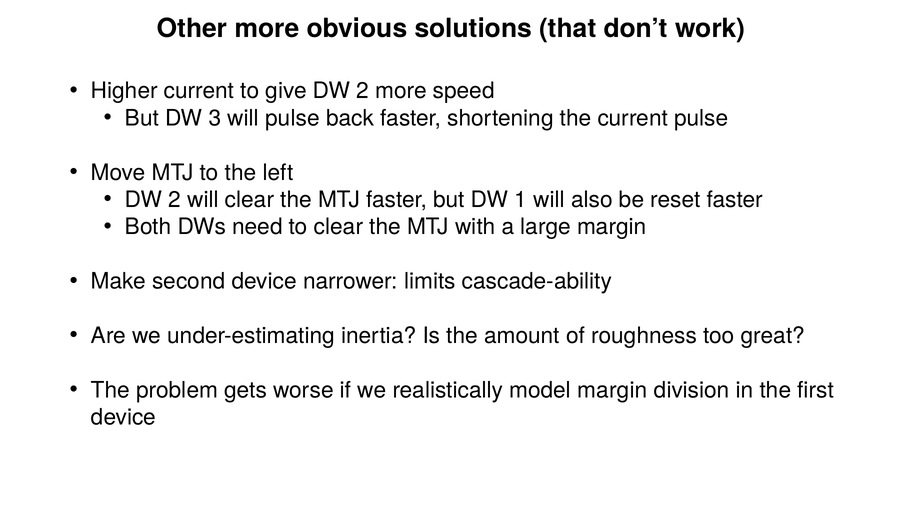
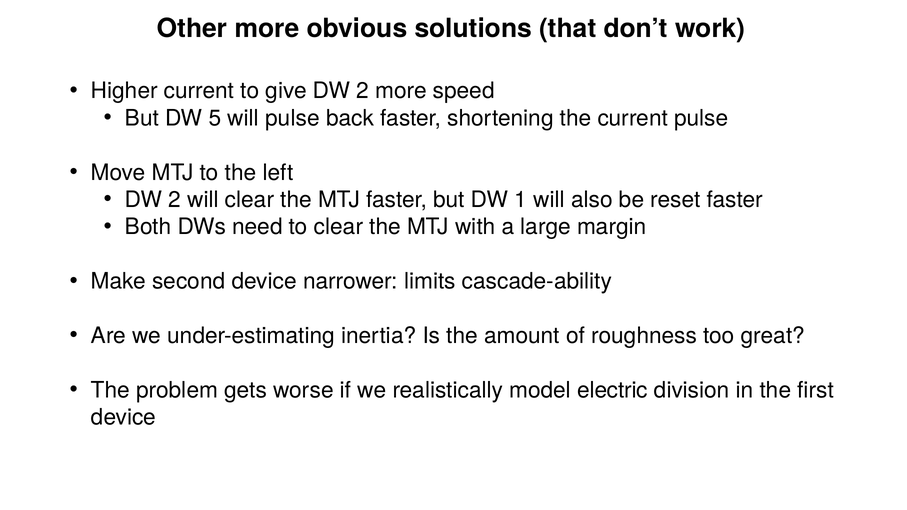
3: 3 -> 5
model margin: margin -> electric
